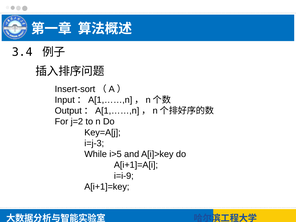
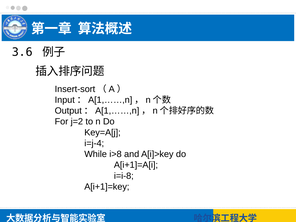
3.4: 3.4 -> 3.6
i=j-3: i=j-3 -> i=j-4
i>5: i>5 -> i>8
i=i-9: i=i-9 -> i=i-8
